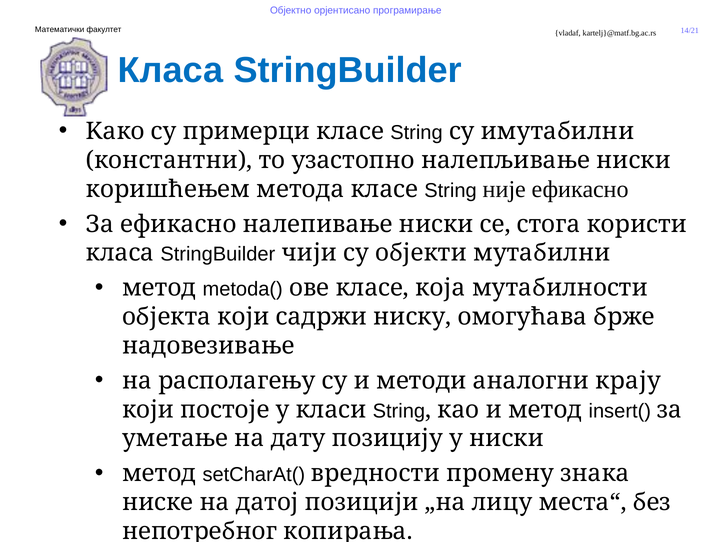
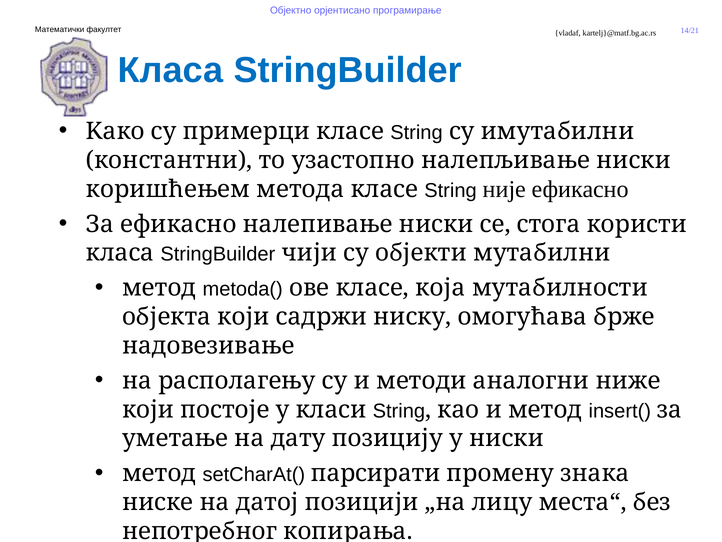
крају: крају -> ниже
вредности: вредности -> парсирати
